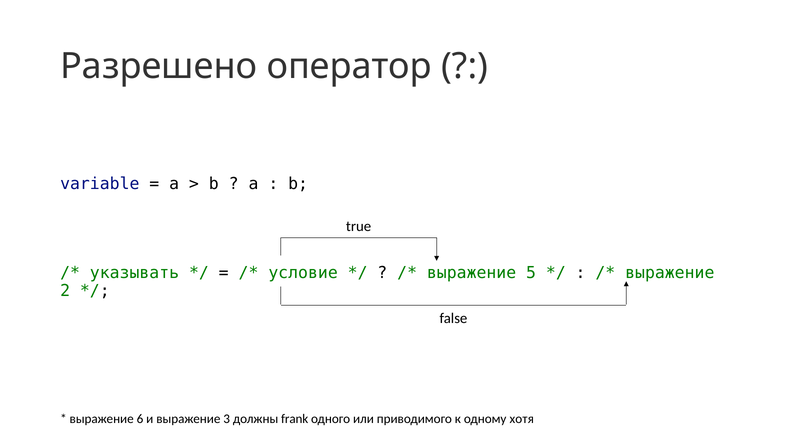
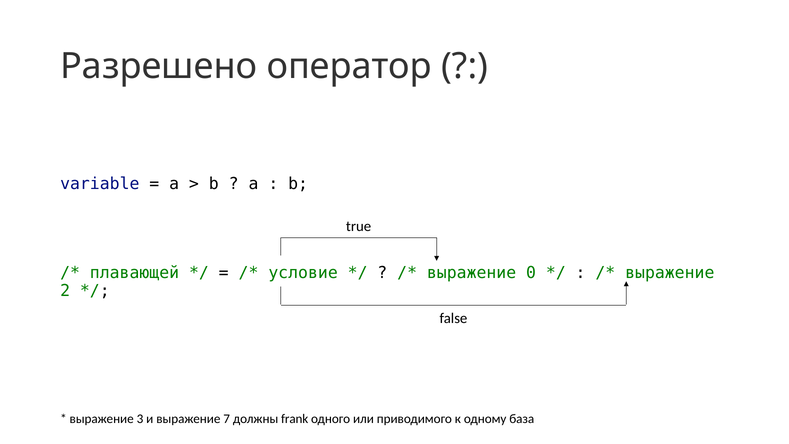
указывать: указывать -> плавающей
5: 5 -> 0
6: 6 -> 3
3: 3 -> 7
хотя: хотя -> база
